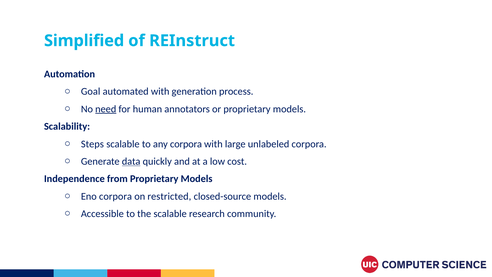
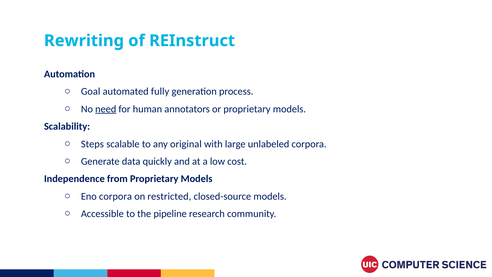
Simplified: Simplified -> Rewriting
automated with: with -> fully
any corpora: corpora -> original
data underline: present -> none
the scalable: scalable -> pipeline
